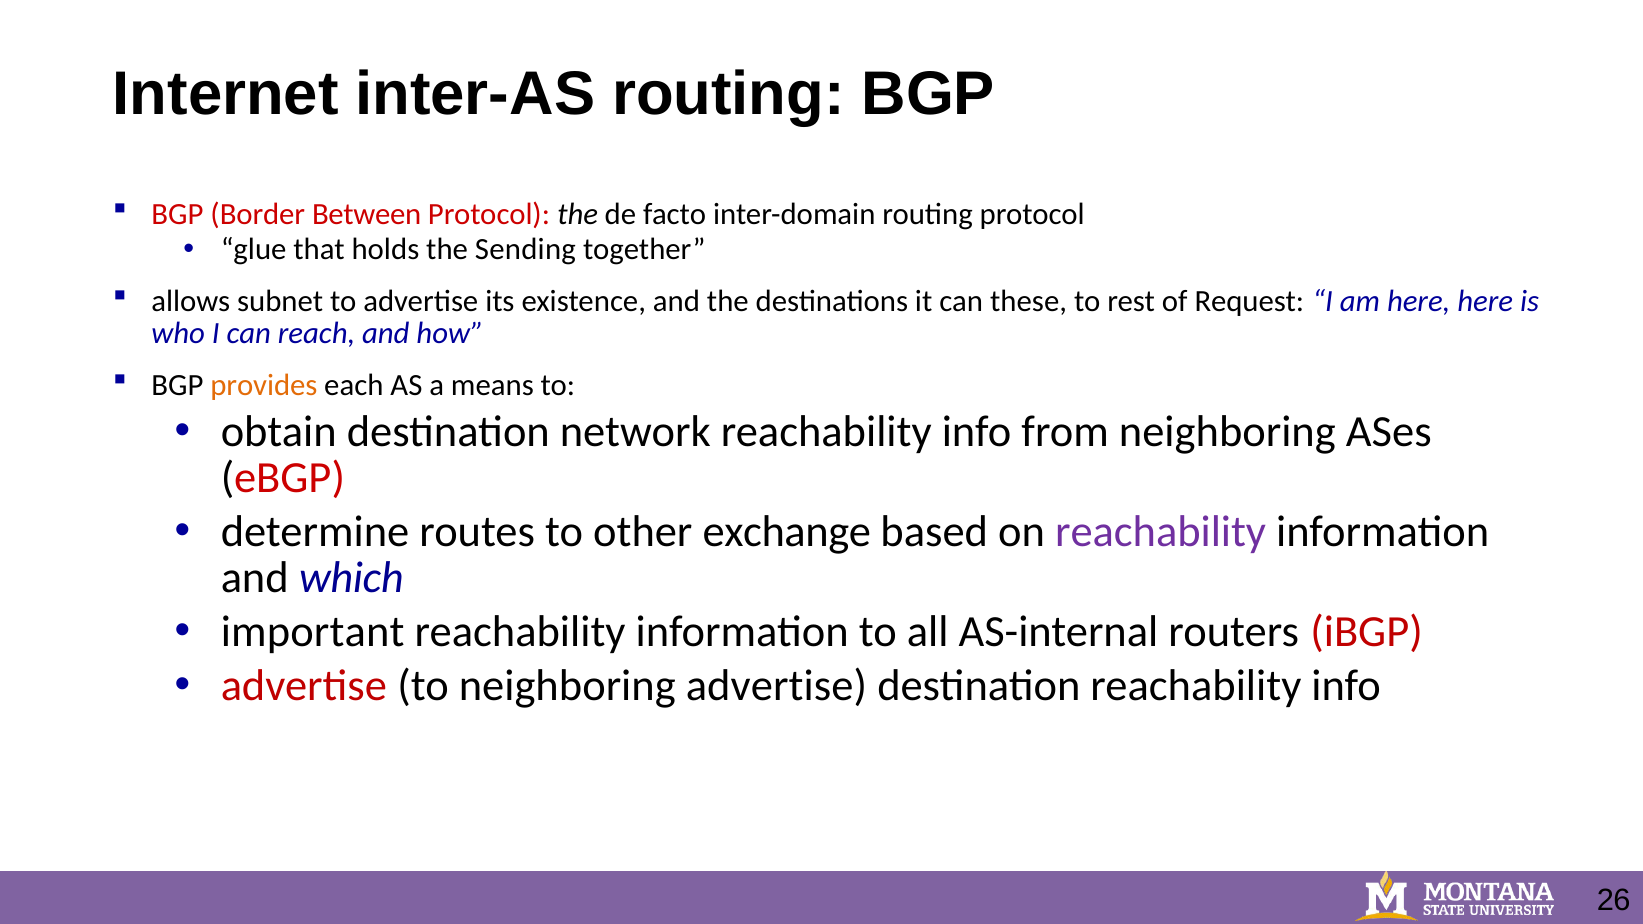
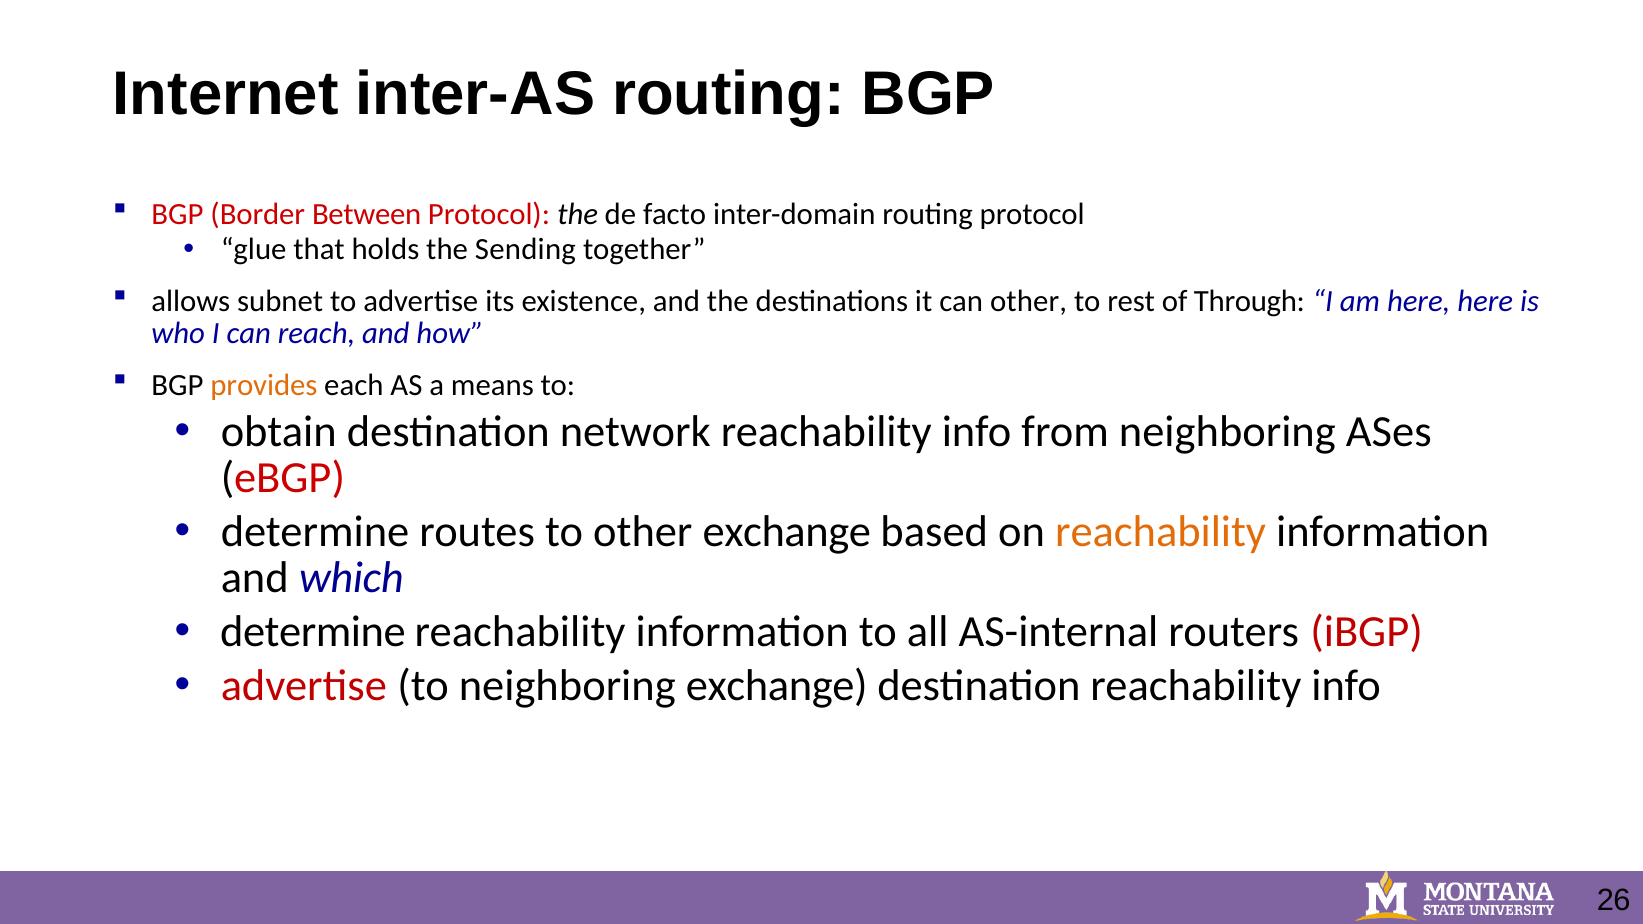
can these: these -> other
Request: Request -> Through
reachability at (1161, 532) colour: purple -> orange
important at (313, 632): important -> determine
neighboring advertise: advertise -> exchange
